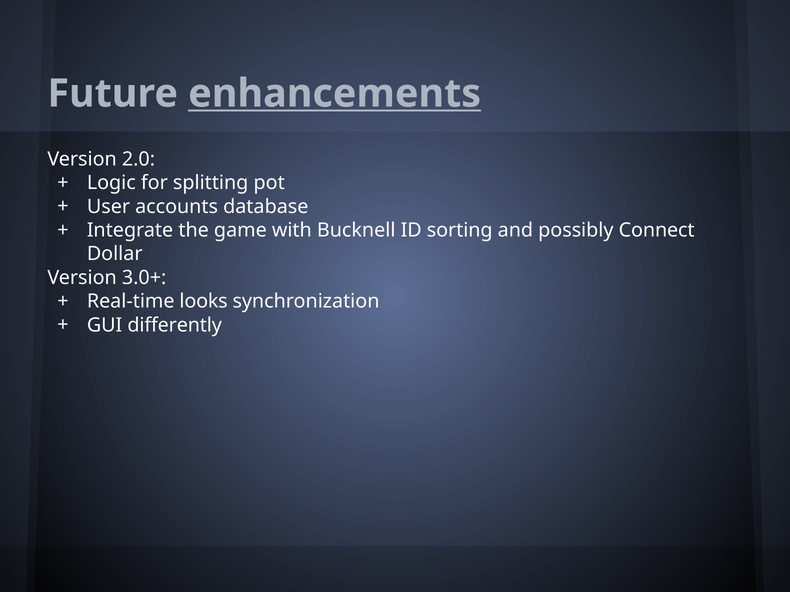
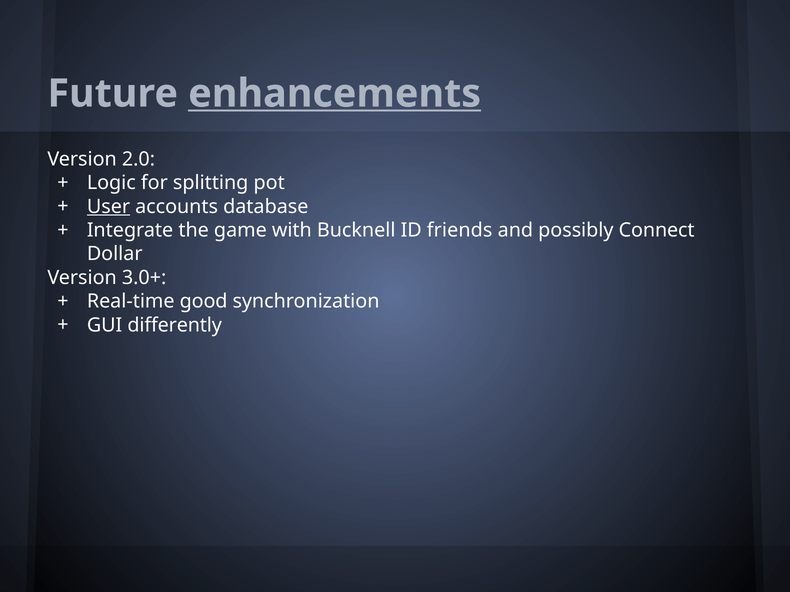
User underline: none -> present
sorting: sorting -> friends
looks: looks -> good
